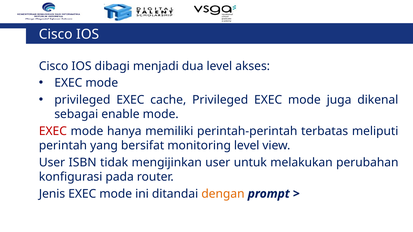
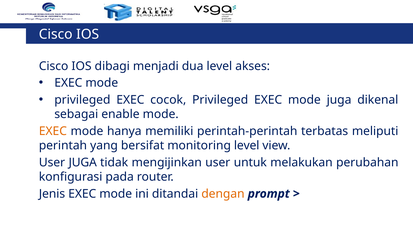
cache: cache -> cocok
EXEC at (53, 131) colour: red -> orange
User ISBN: ISBN -> JUGA
